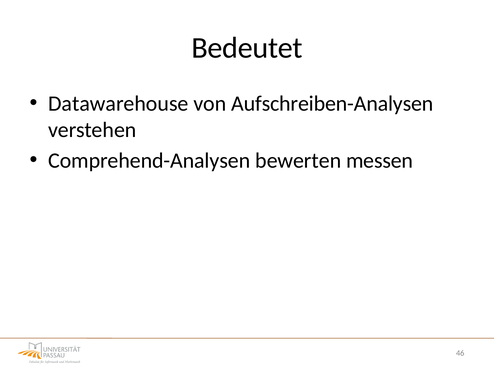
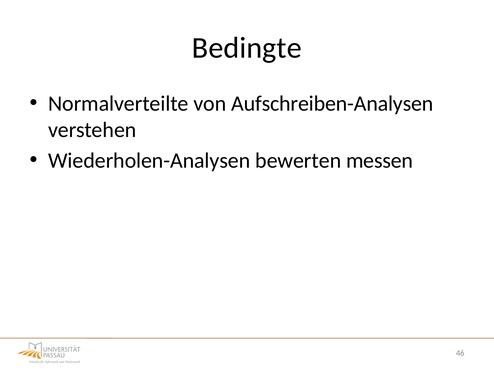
Bedeutet: Bedeutet -> Bedingte
Datawarehouse: Datawarehouse -> Normalverteilte
Comprehend-Analysen: Comprehend-Analysen -> Wiederholen-Analysen
